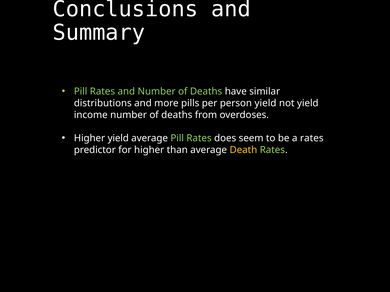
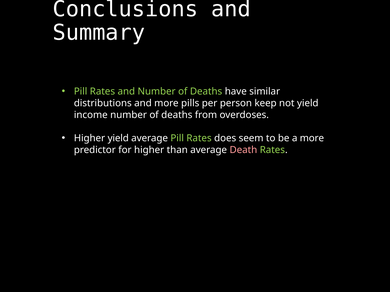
person yield: yield -> keep
a rates: rates -> more
Death colour: yellow -> pink
